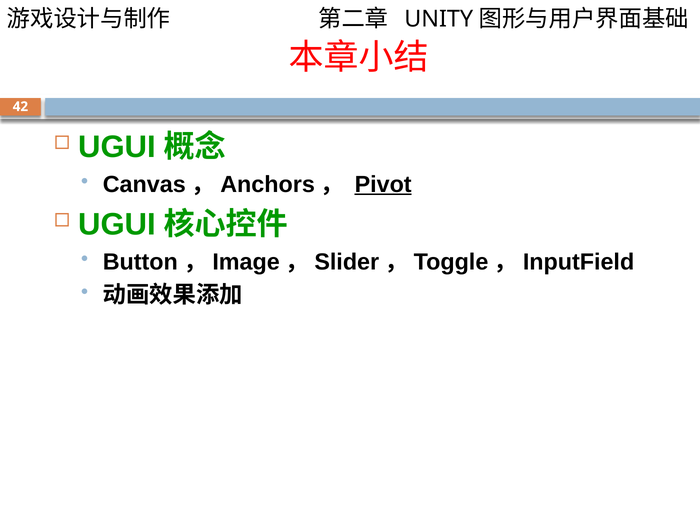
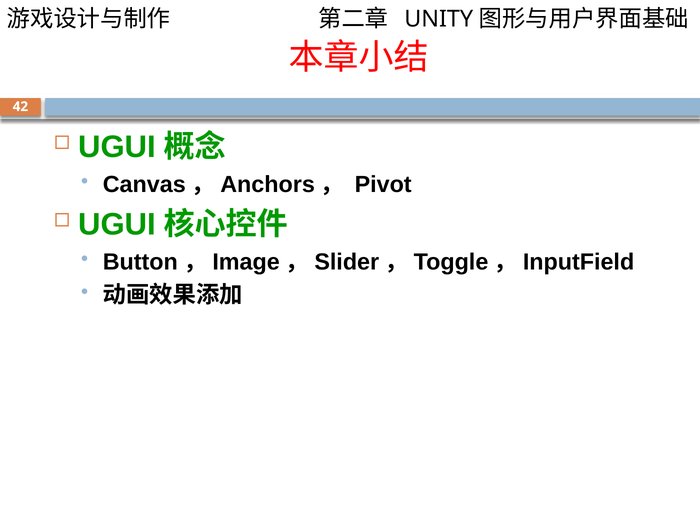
Pivot underline: present -> none
